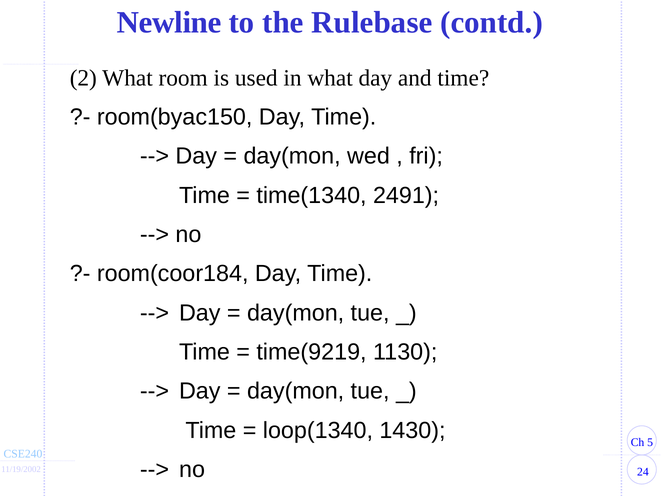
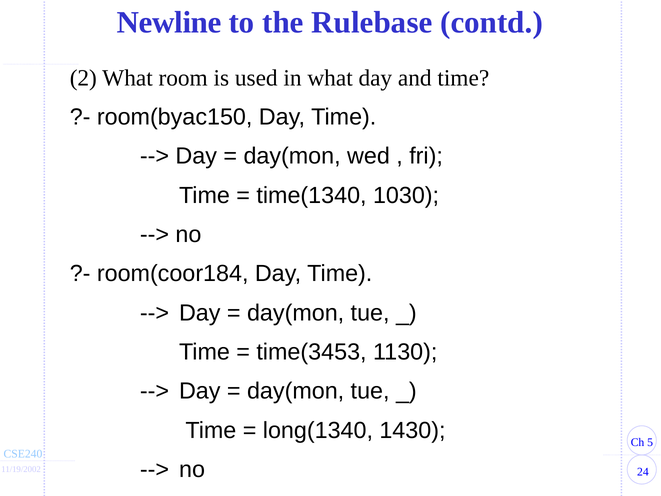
2491: 2491 -> 1030
time(9219: time(9219 -> time(3453
loop(1340: loop(1340 -> long(1340
